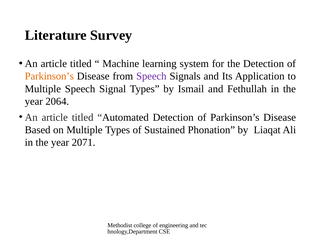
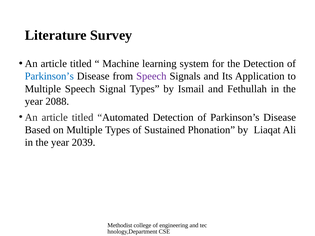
Parkinson’s at (49, 76) colour: orange -> blue
2064: 2064 -> 2088
2071: 2071 -> 2039
